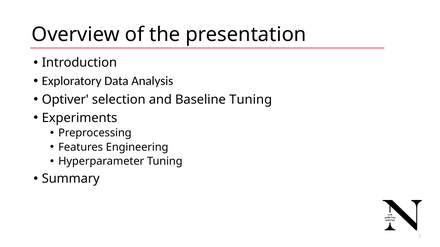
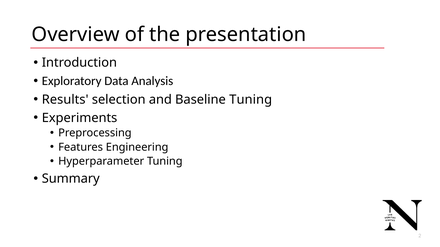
Optiver: Optiver -> Results
